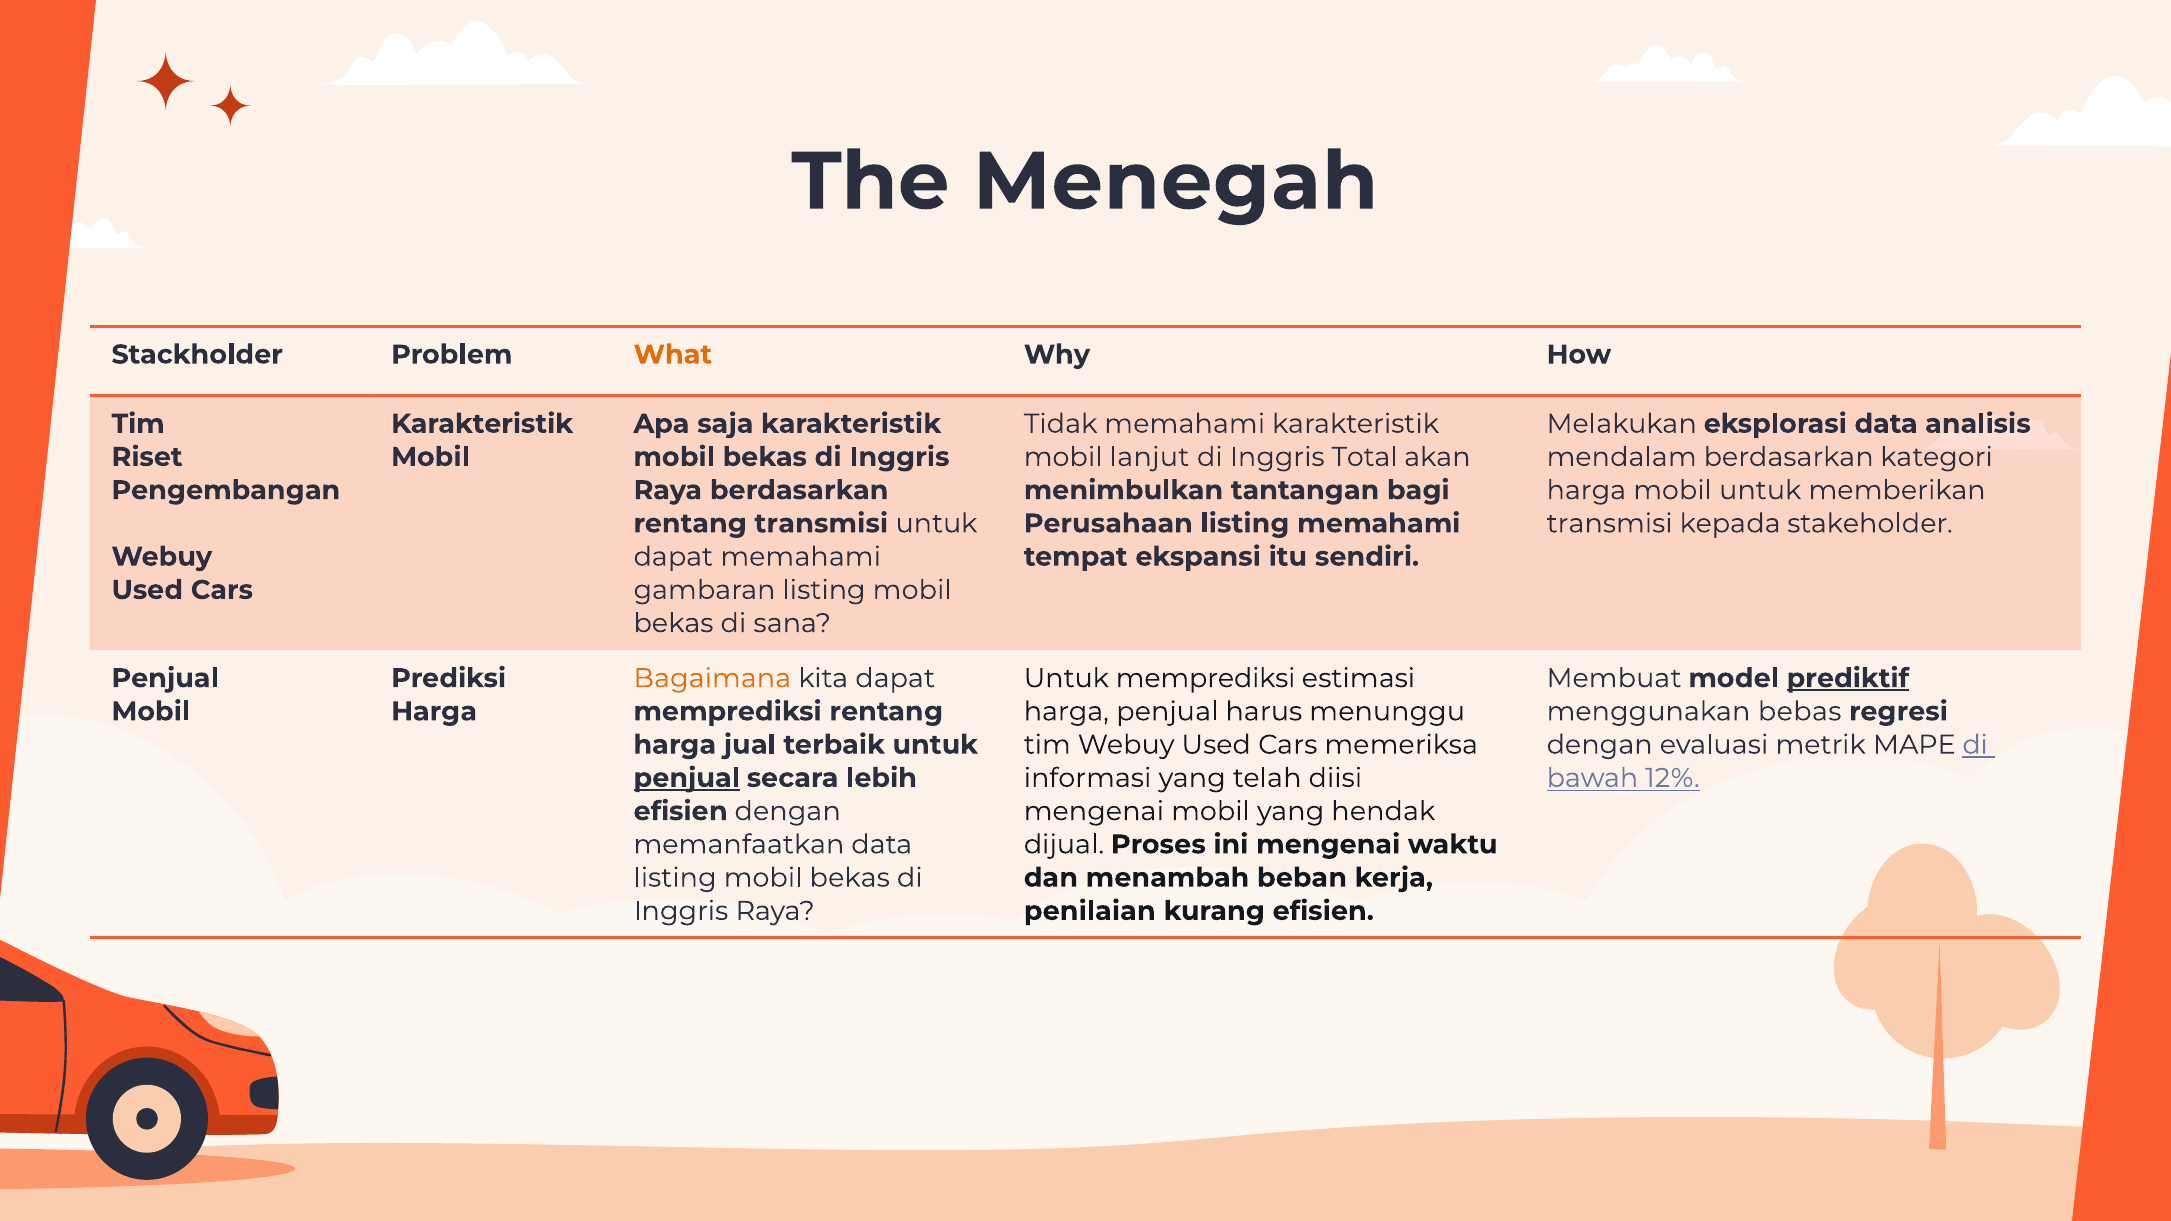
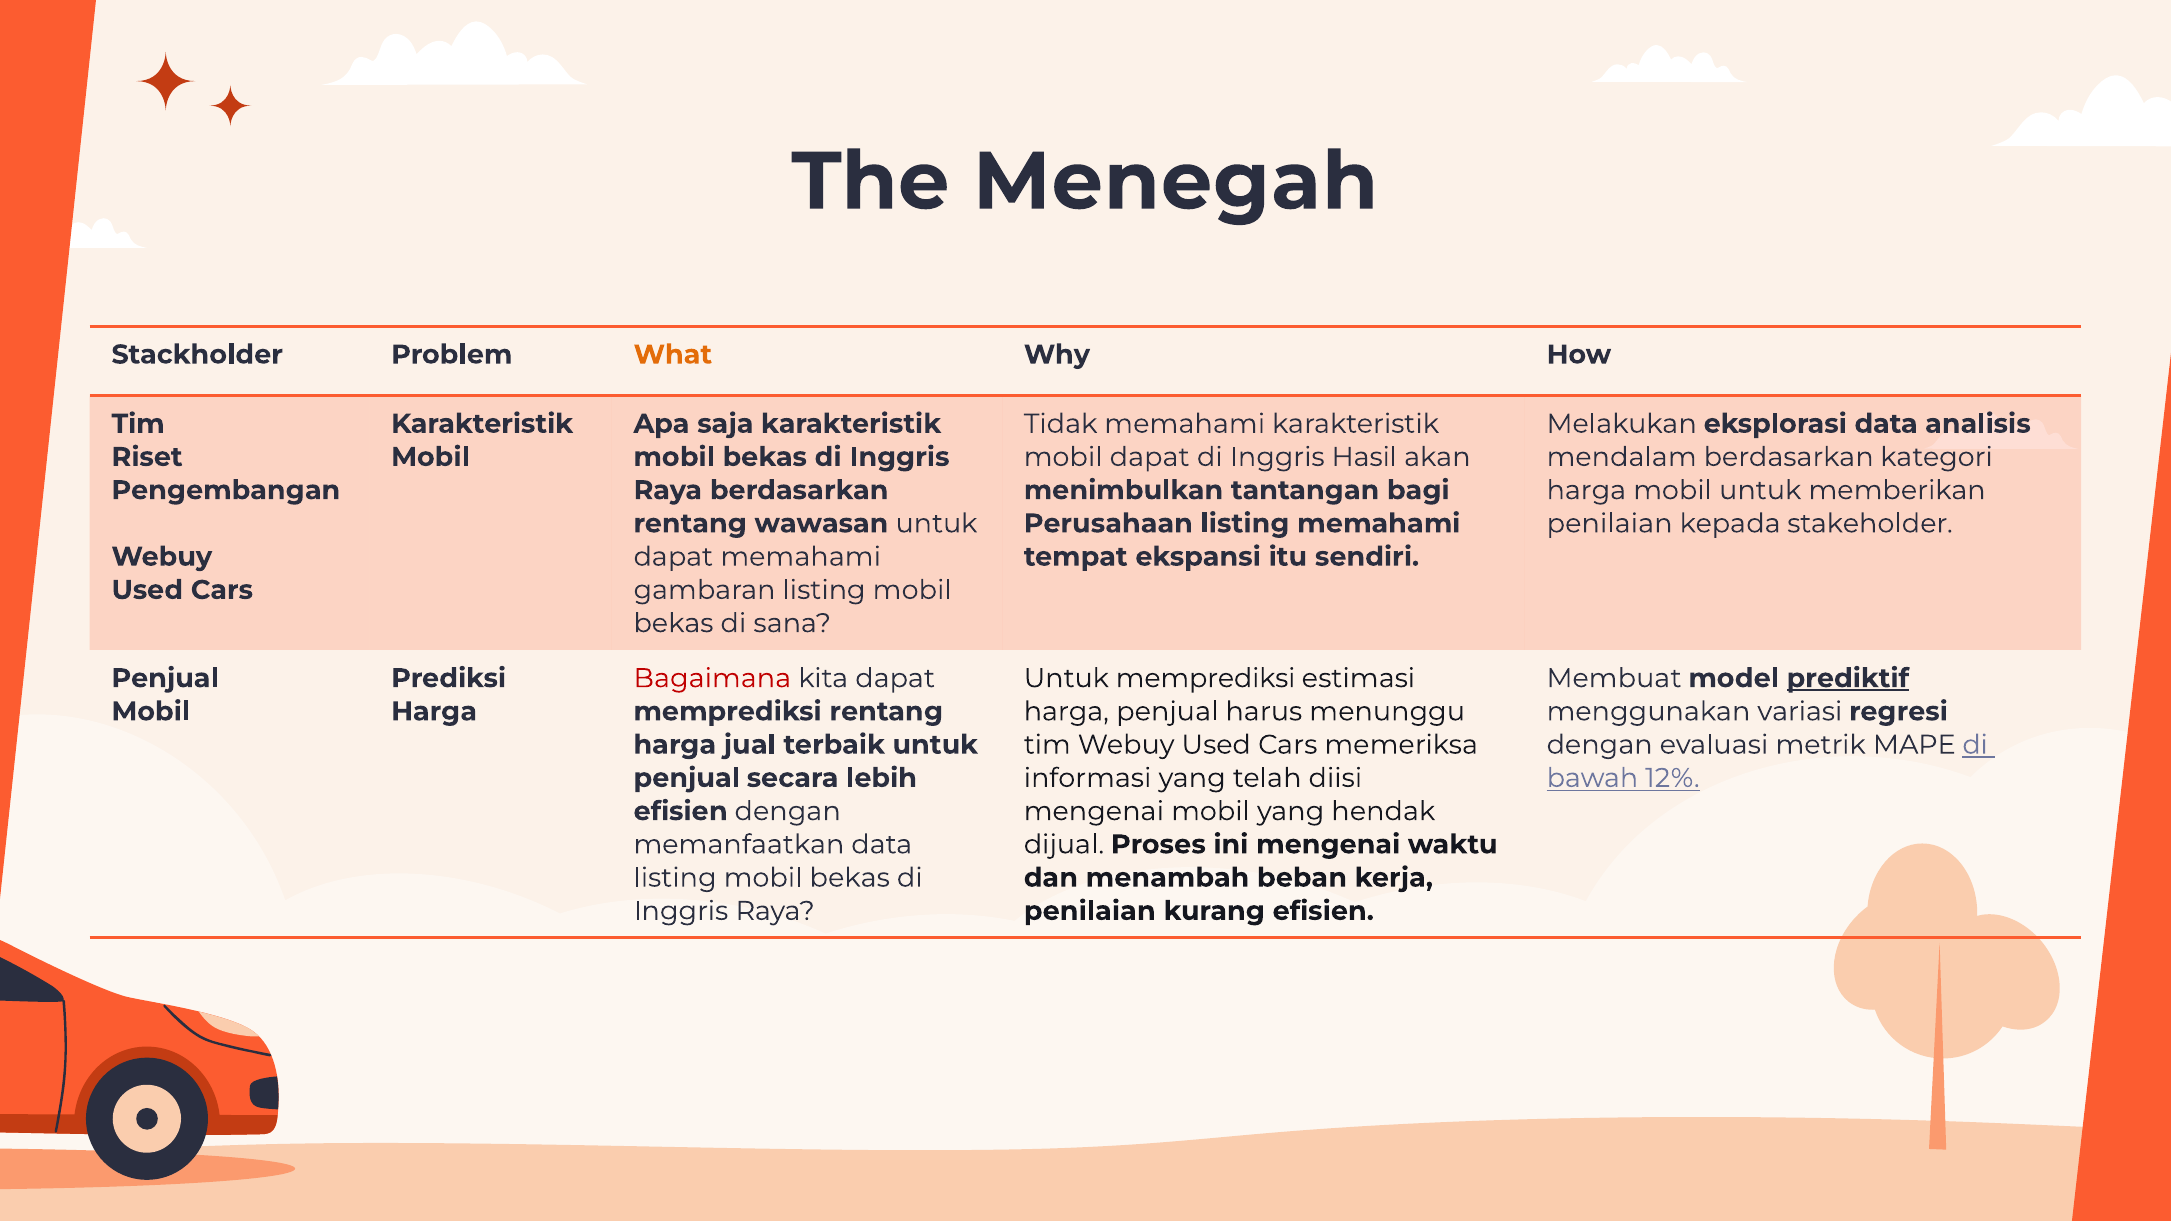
mobil lanjut: lanjut -> dapat
Total: Total -> Hasil
rentang transmisi: transmisi -> wawasan
transmisi at (1610, 524): transmisi -> penilaian
Bagaimana colour: orange -> red
bebas: bebas -> variasi
penjual at (687, 778) underline: present -> none
